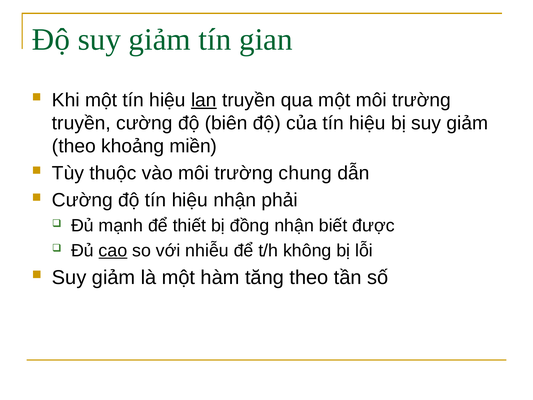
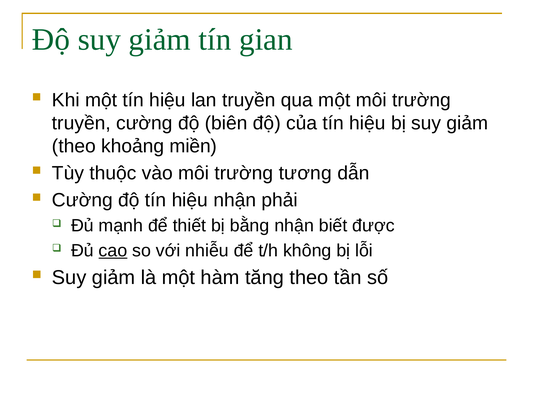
lan underline: present -> none
chung: chung -> tương
đồng: đồng -> bằng
